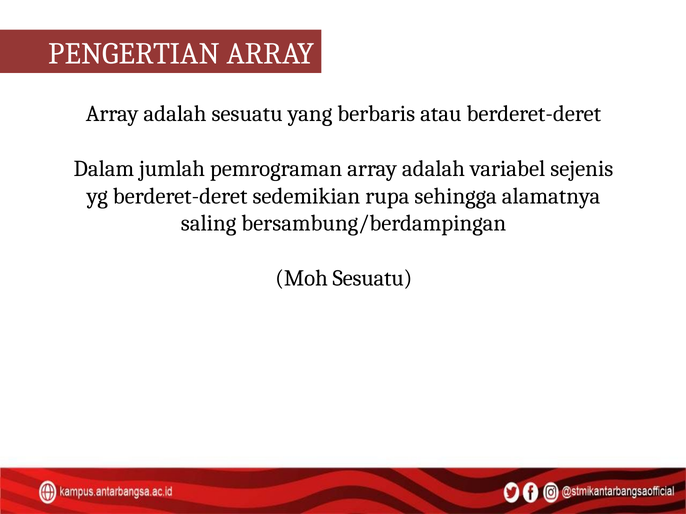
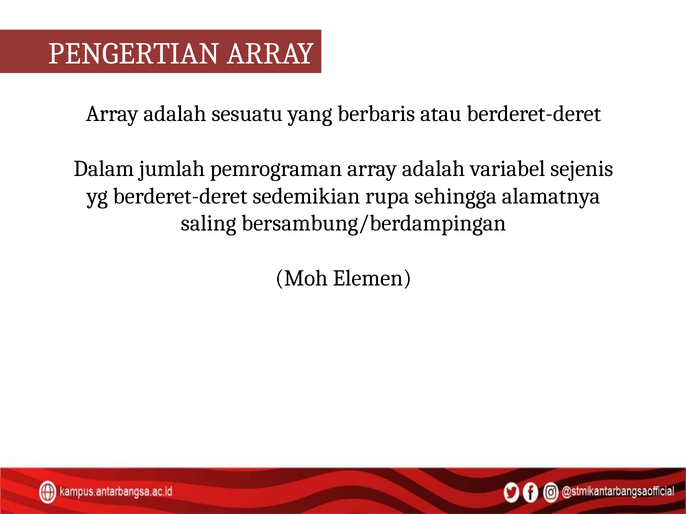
Moh Sesuatu: Sesuatu -> Elemen
